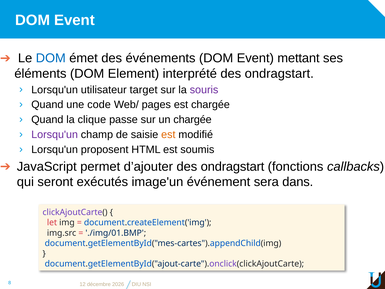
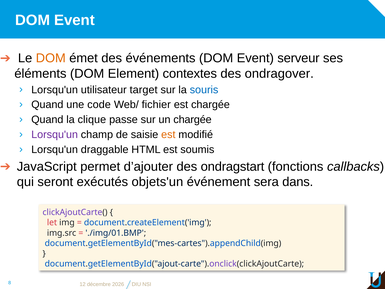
DOM at (51, 58) colour: blue -> orange
mettant: mettant -> serveur
interprété: interprété -> contextes
ondragstart at (279, 74): ondragstart -> ondragover
souris colour: purple -> blue
pages: pages -> fichier
proposent: proposent -> draggable
image'un: image'un -> objets'un
